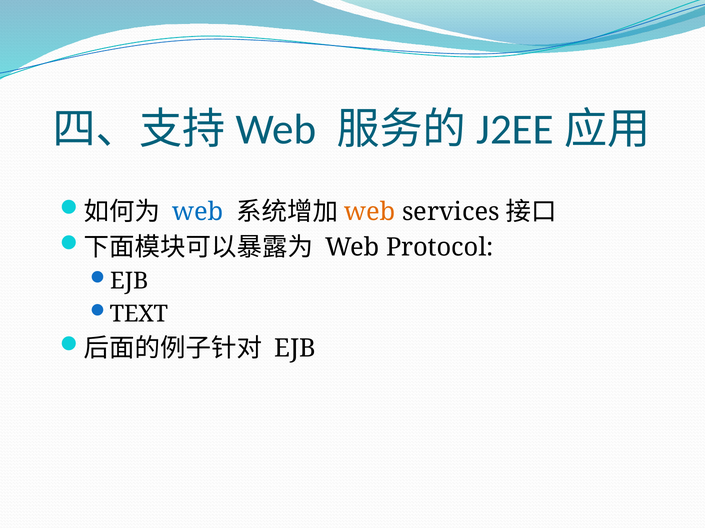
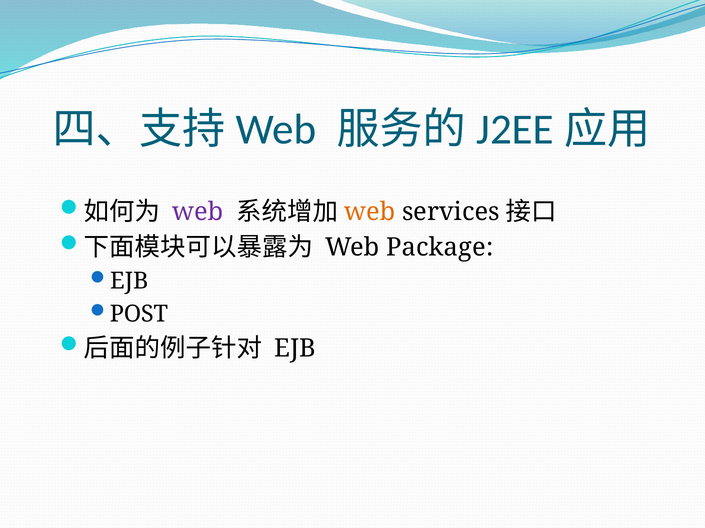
web at (198, 212) colour: blue -> purple
Protocol: Protocol -> Package
TEXT: TEXT -> POST
